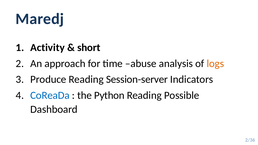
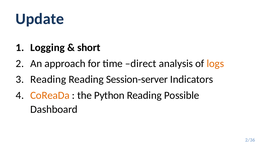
Maredj: Maredj -> Update
Activity: Activity -> Logging
abuse: abuse -> direct
Produce at (48, 80): Produce -> Reading
CoReaDa colour: blue -> orange
